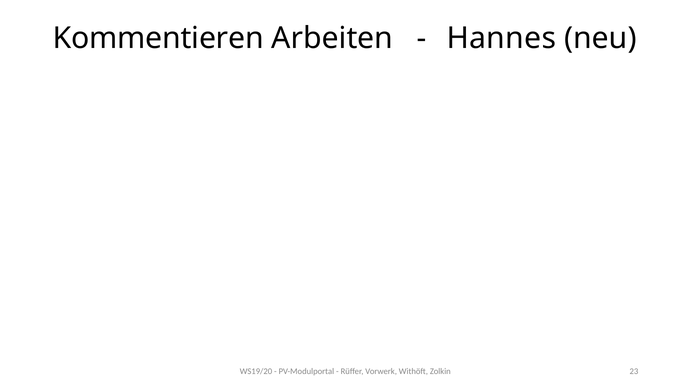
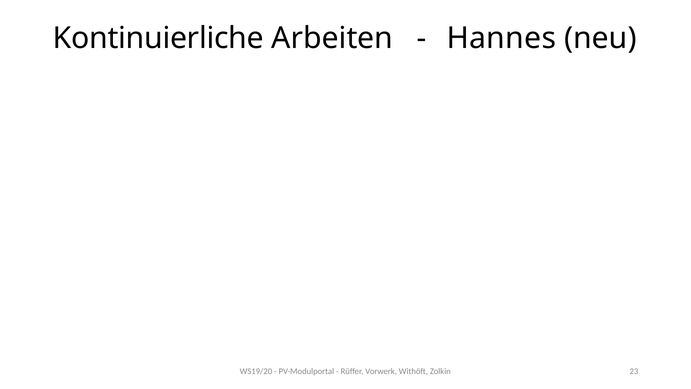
Kommentieren: Kommentieren -> Kontinuierliche
